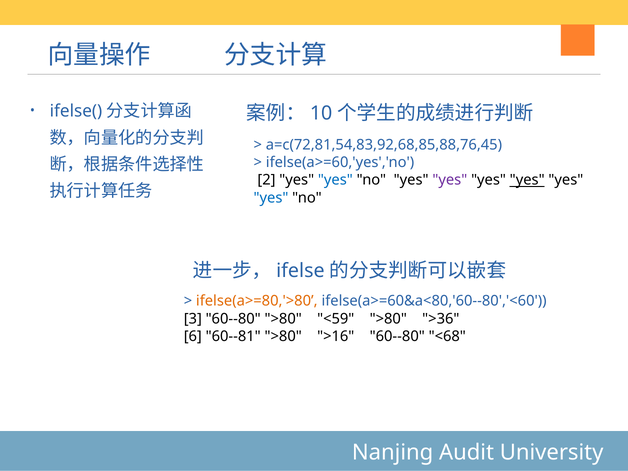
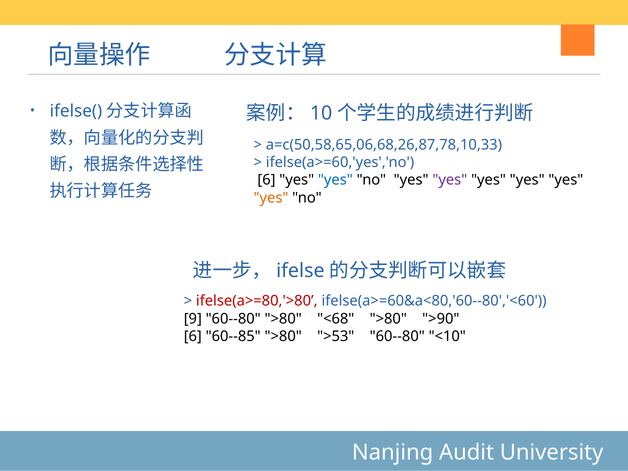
a=c(72,81,54,83,92,68,85,88,76,45: a=c(72,81,54,83,92,68,85,88,76,45 -> a=c(50,58,65,06,68,26,87,78,10,33
2 at (266, 180): 2 -> 6
yes at (527, 180) underline: present -> none
yes at (271, 198) colour: blue -> orange
ifelse(a>=80,'>80 colour: orange -> red
3: 3 -> 9
<59: <59 -> <68
>36: >36 -> >90
60--81: 60--81 -> 60--85
>16: >16 -> >53
<68: <68 -> <10
